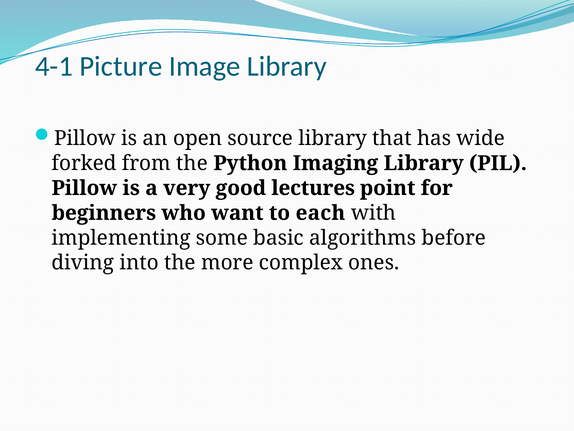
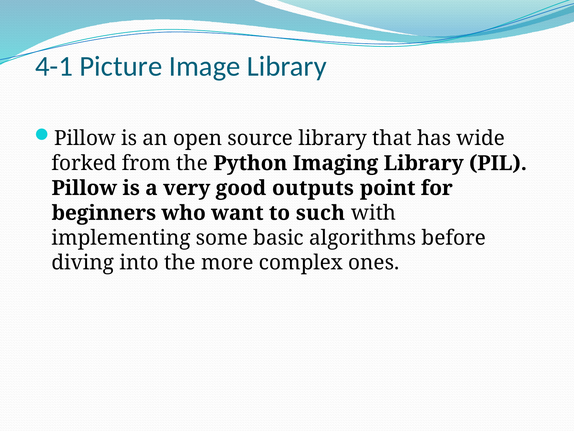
lectures: lectures -> outputs
each: each -> such
